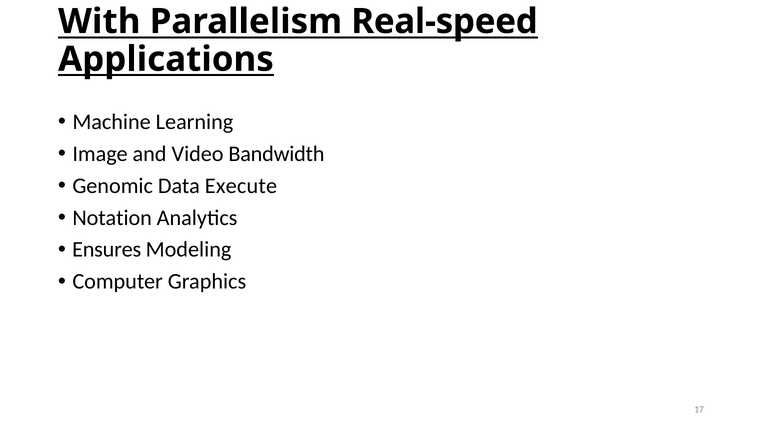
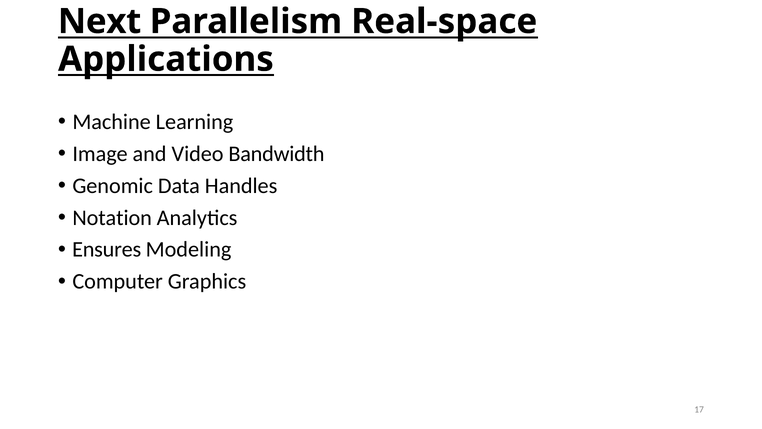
With: With -> Next
Real-speed: Real-speed -> Real-space
Execute: Execute -> Handles
